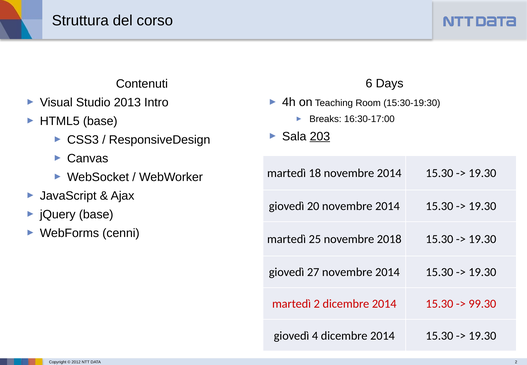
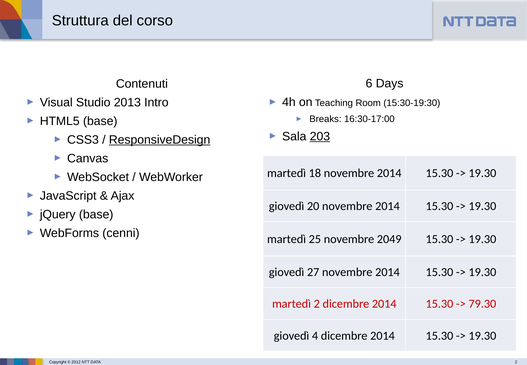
ResponsiveDesign underline: none -> present
2018: 2018 -> 2049
99.30: 99.30 -> 79.30
